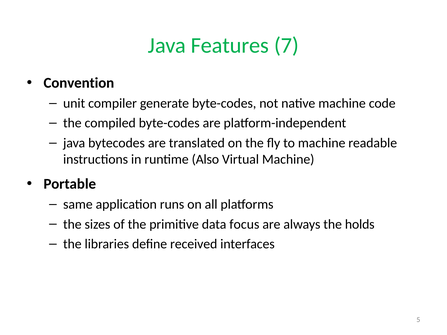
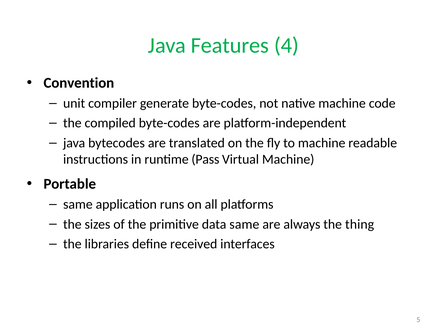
7: 7 -> 4
Also: Also -> Pass
data focus: focus -> same
holds: holds -> thing
